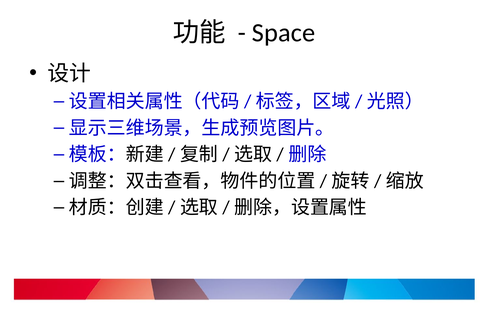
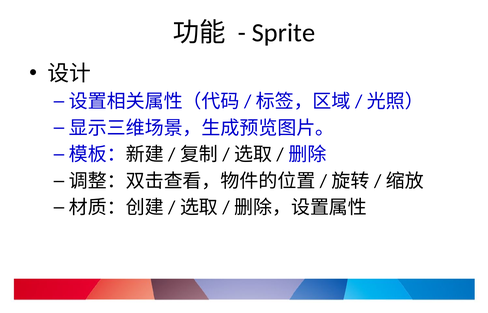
Space: Space -> Sprite
